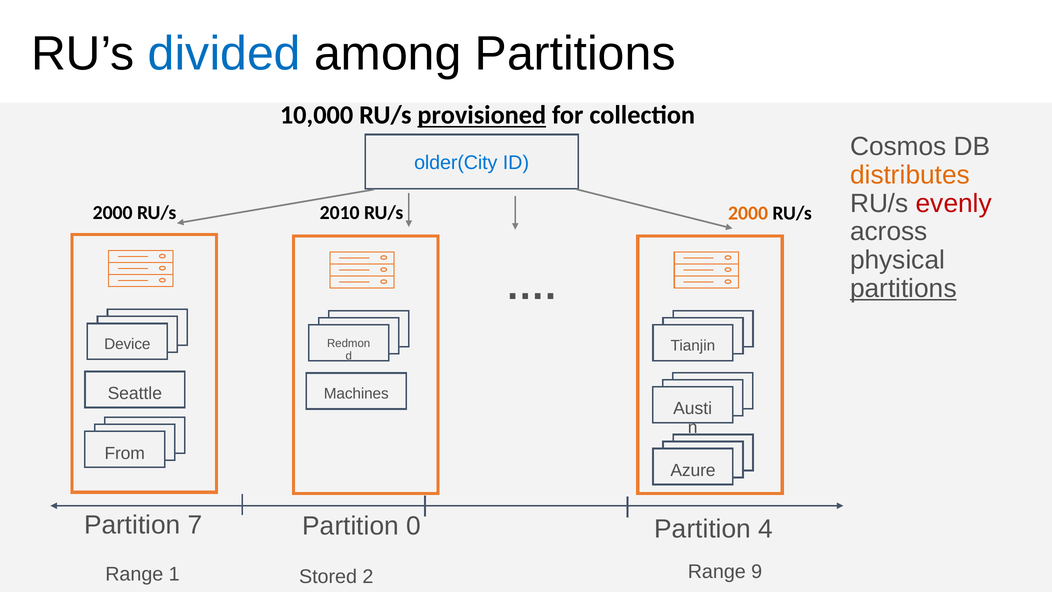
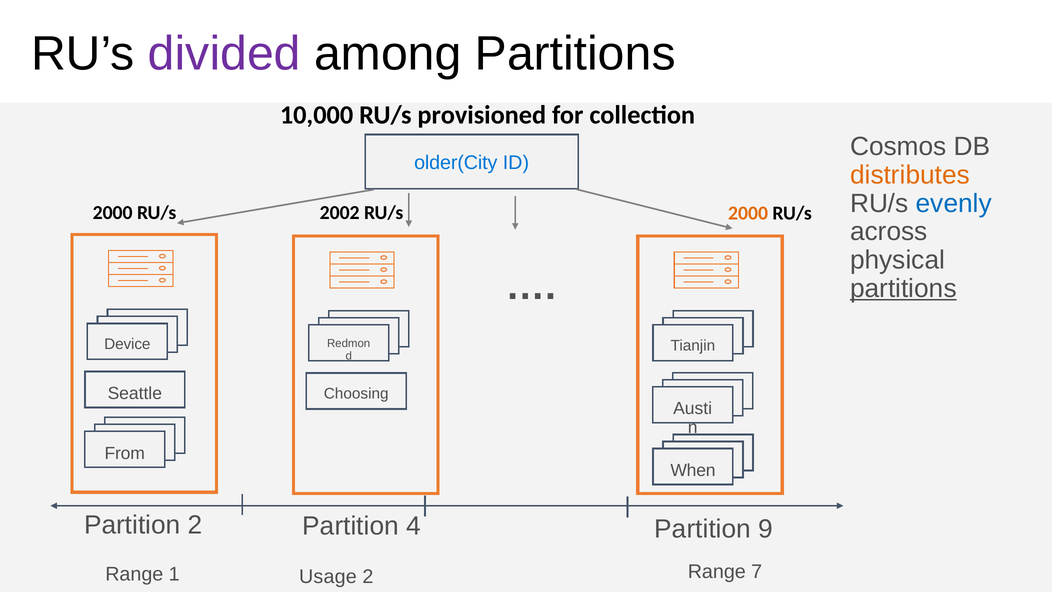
divided colour: blue -> purple
provisioned underline: present -> none
evenly colour: red -> blue
2010: 2010 -> 2002
Machines: Machines -> Choosing
Azure: Azure -> When
Partition 7: 7 -> 2
0: 0 -> 4
4: 4 -> 9
Stored: Stored -> Usage
9: 9 -> 7
